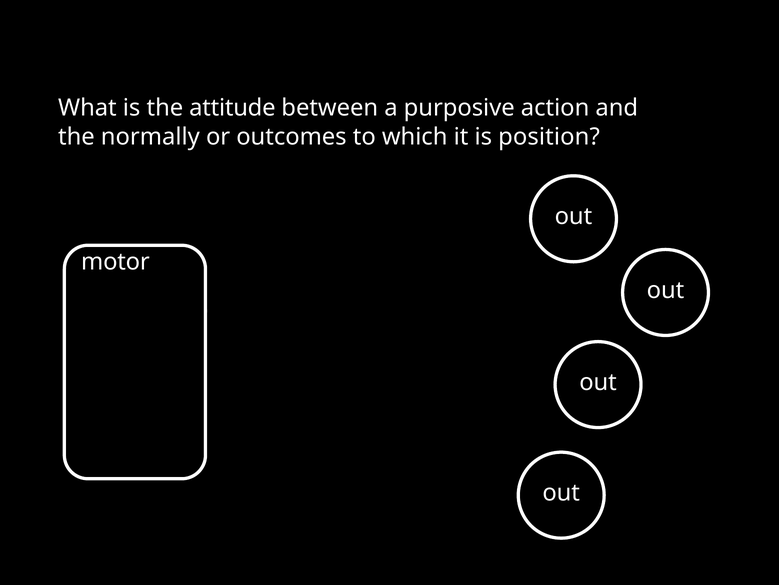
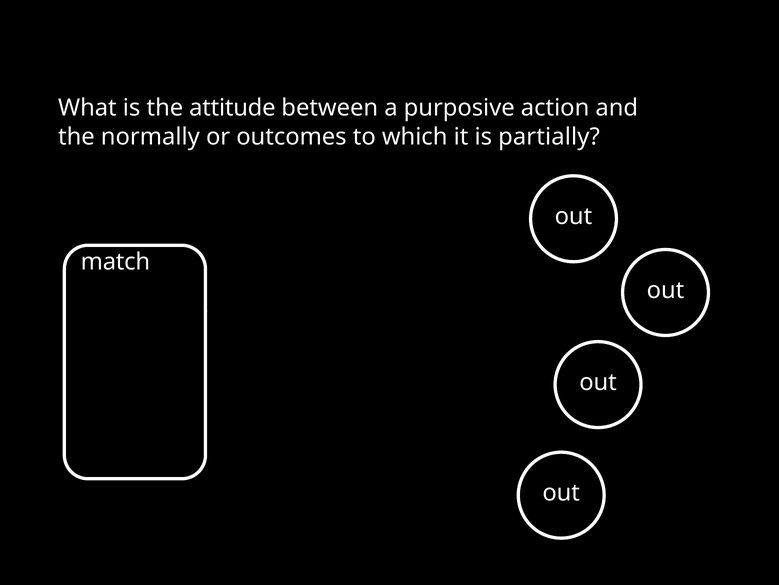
position: position -> partially
motor: motor -> match
